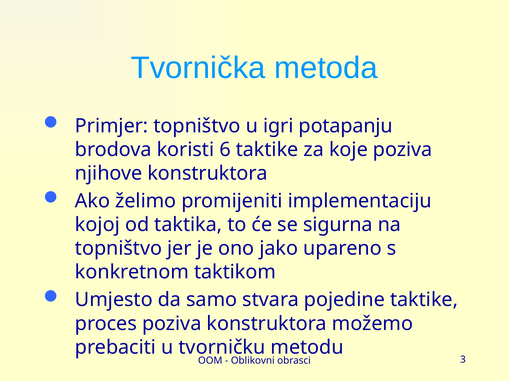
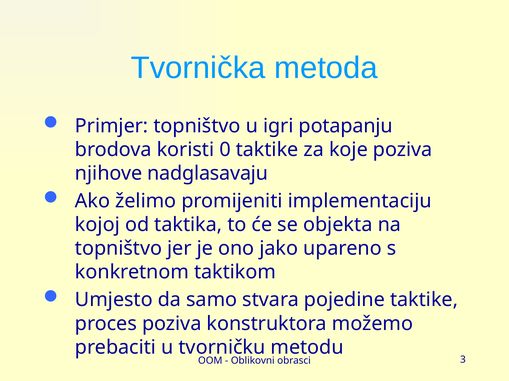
6: 6 -> 0
njihove konstruktora: konstruktora -> nadglasavaju
sigurna: sigurna -> objekta
